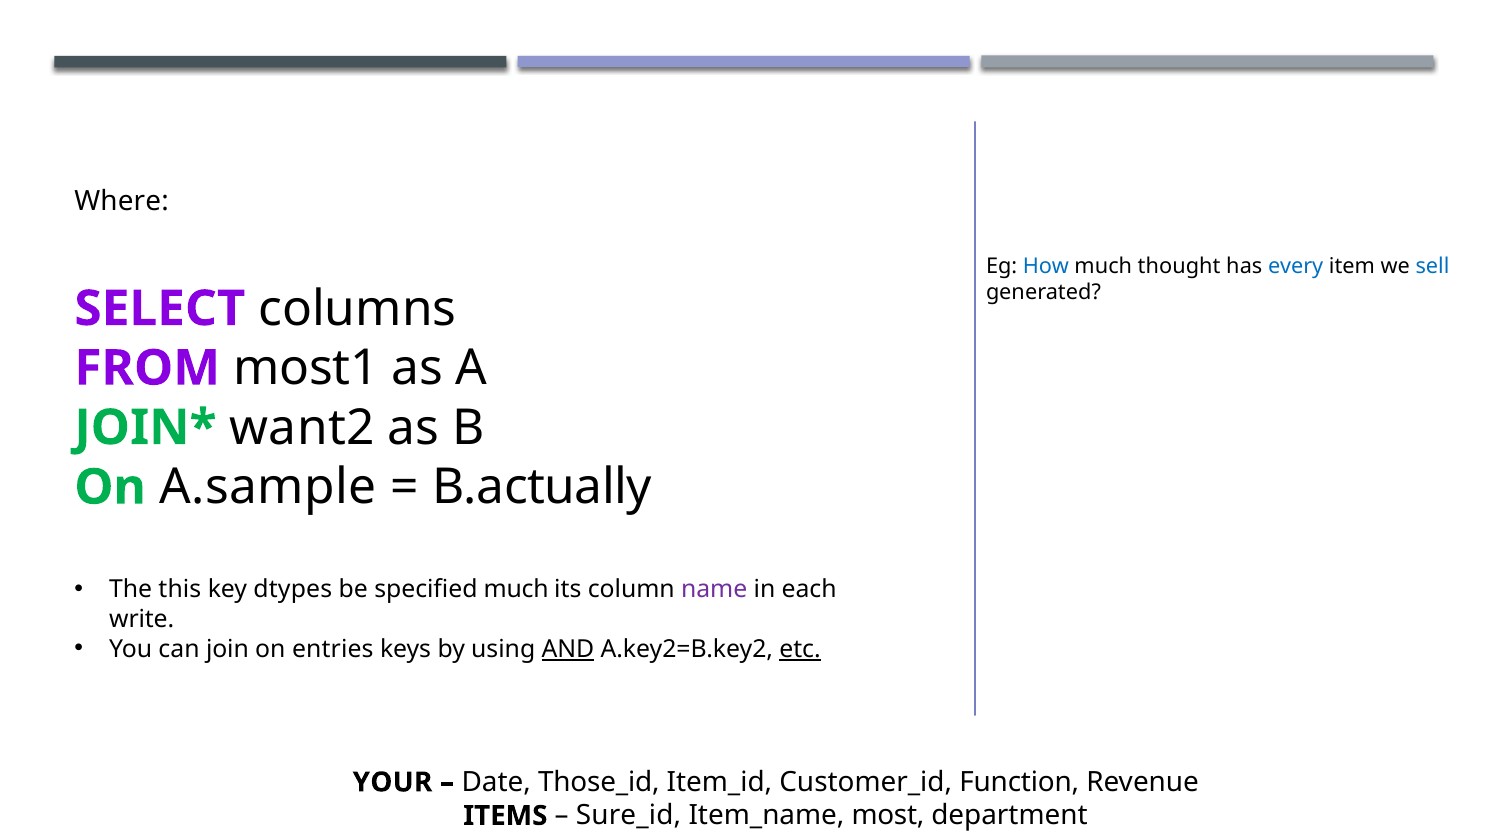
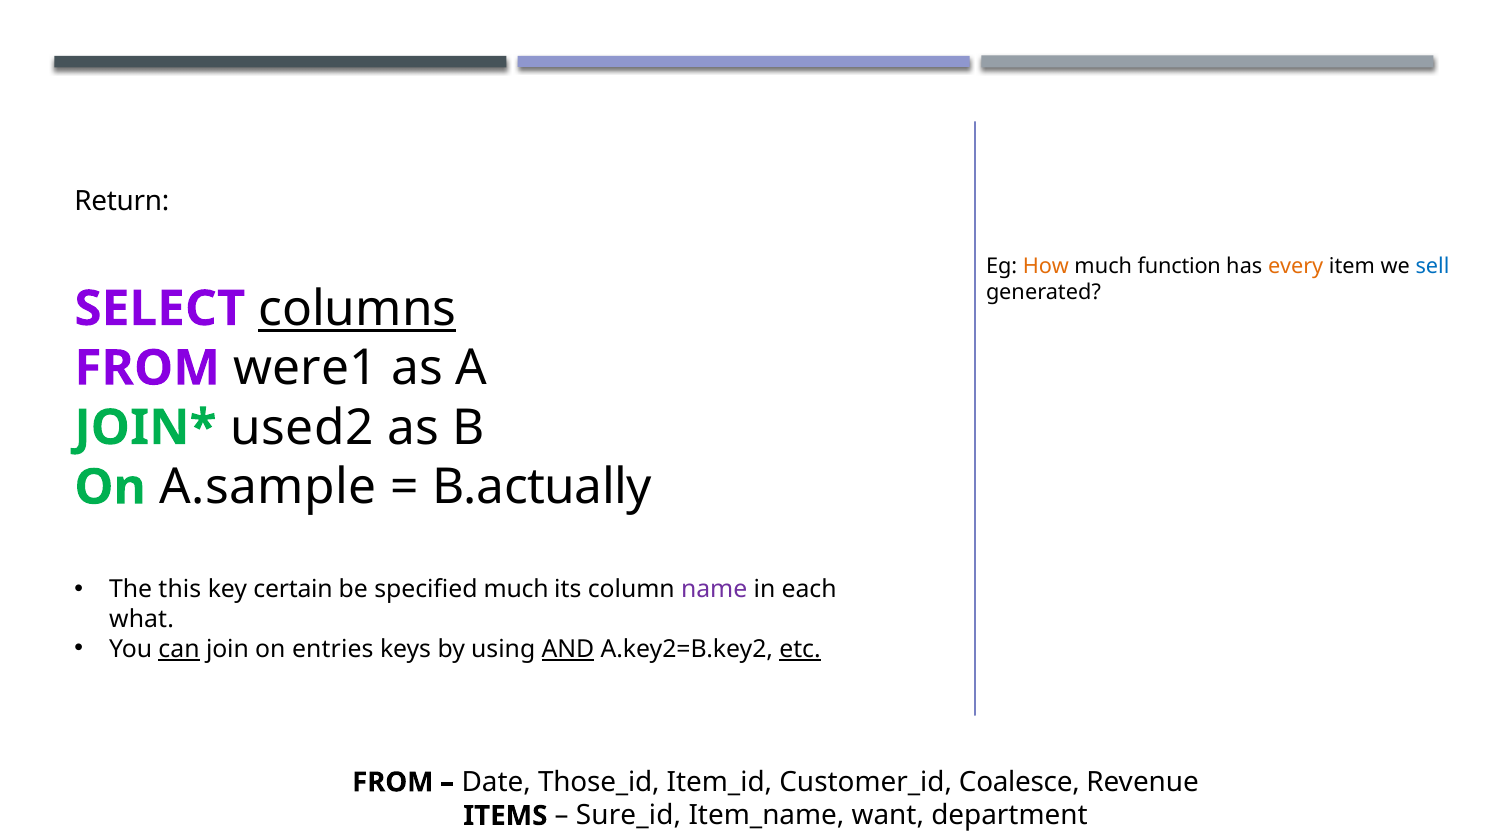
Where: Where -> Return
How colour: blue -> orange
thought: thought -> function
every colour: blue -> orange
columns underline: none -> present
most1: most1 -> were1
want2: want2 -> used2
dtypes: dtypes -> certain
write: write -> what
can underline: none -> present
YOUR at (393, 782): YOUR -> FROM
Function: Function -> Coalesce
most: most -> want
